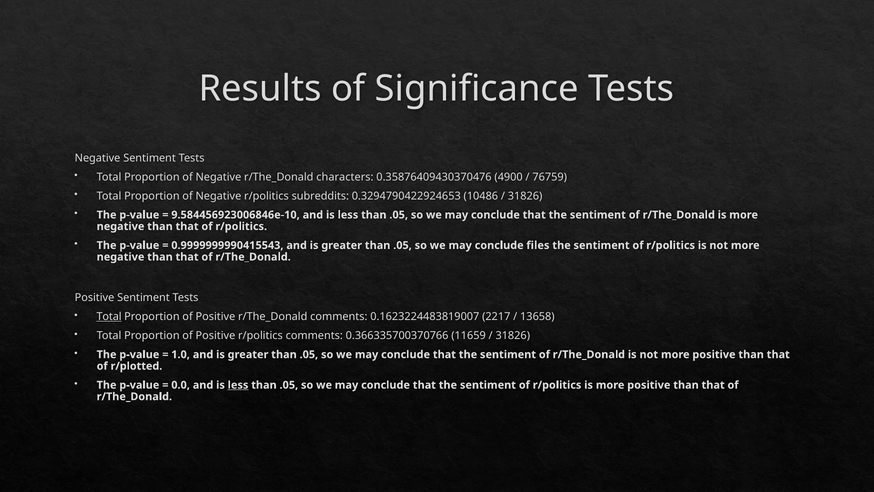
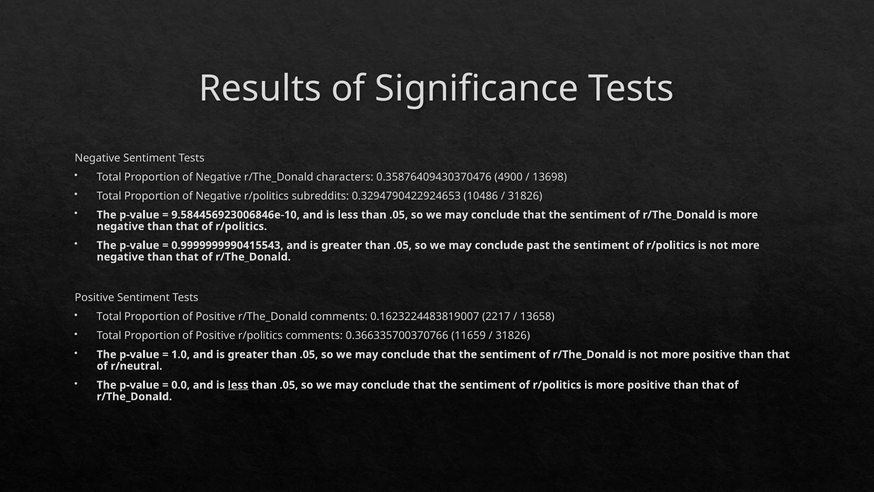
76759: 76759 -> 13698
files: files -> past
Total at (109, 316) underline: present -> none
r/plotted: r/plotted -> r/neutral
